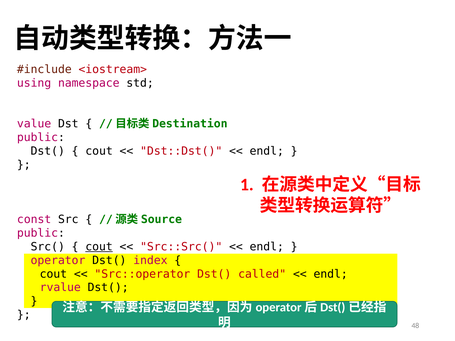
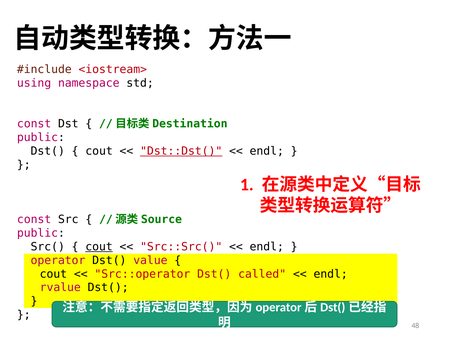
value at (34, 124): value -> const
Dst::Dst( underline: none -> present
index: index -> value
